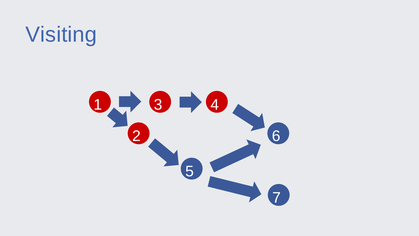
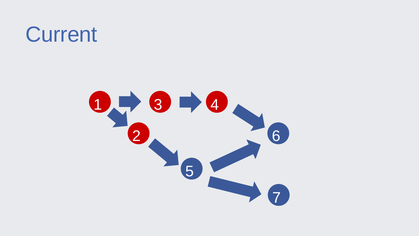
Visiting: Visiting -> Current
